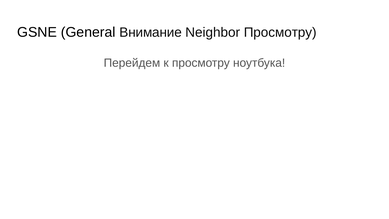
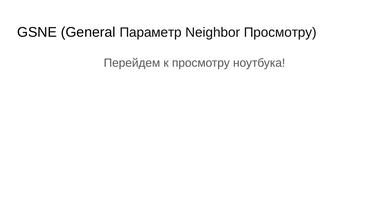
Внимание: Внимание -> Параметр
